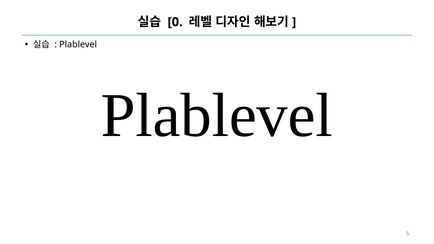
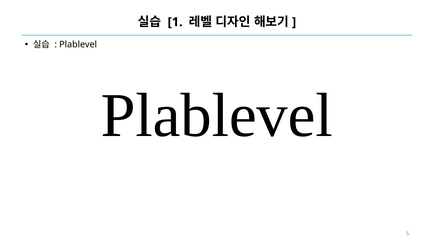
0: 0 -> 1
